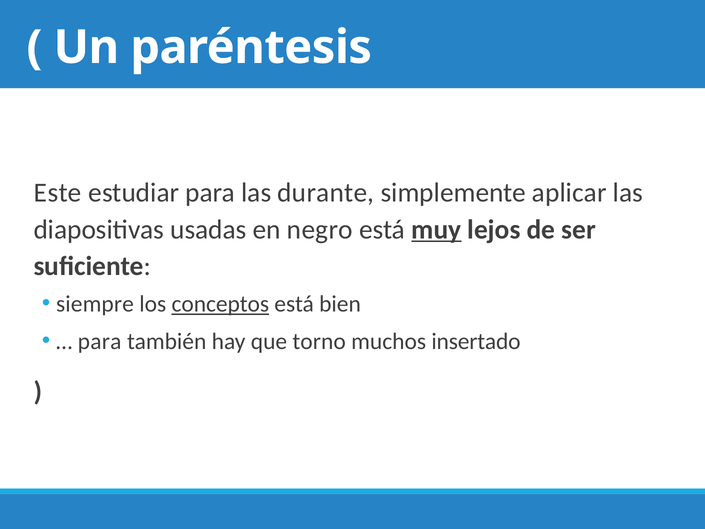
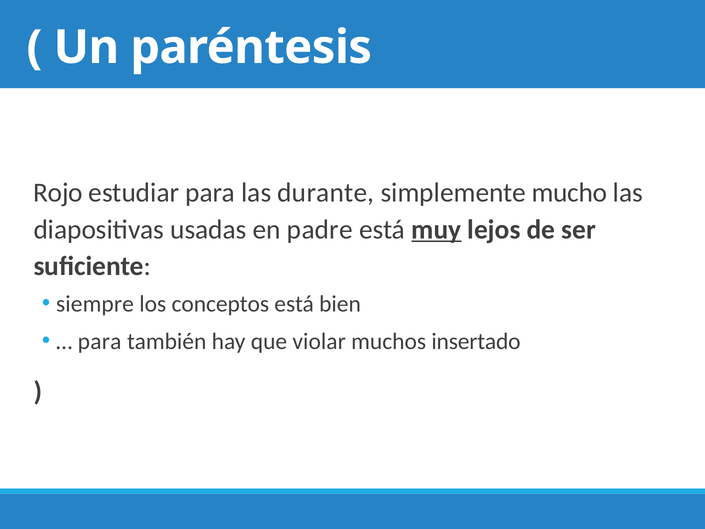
Este: Este -> Rojo
aplicar: aplicar -> mucho
negro: negro -> padre
conceptos underline: present -> none
torno: torno -> violar
